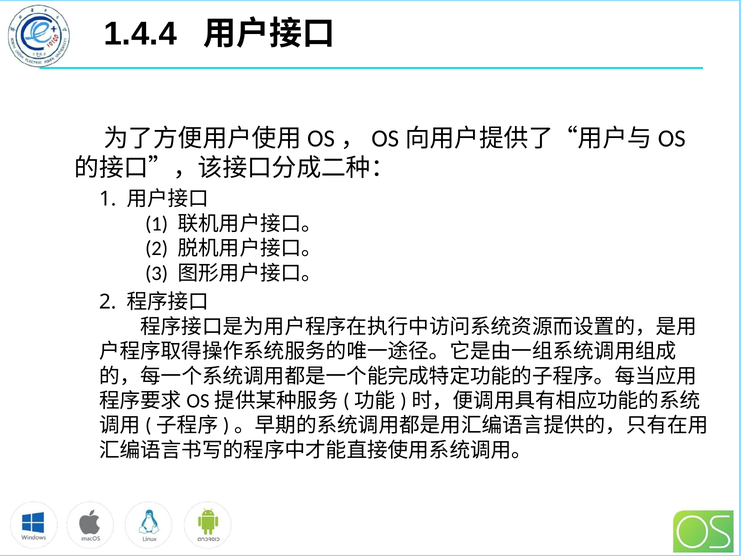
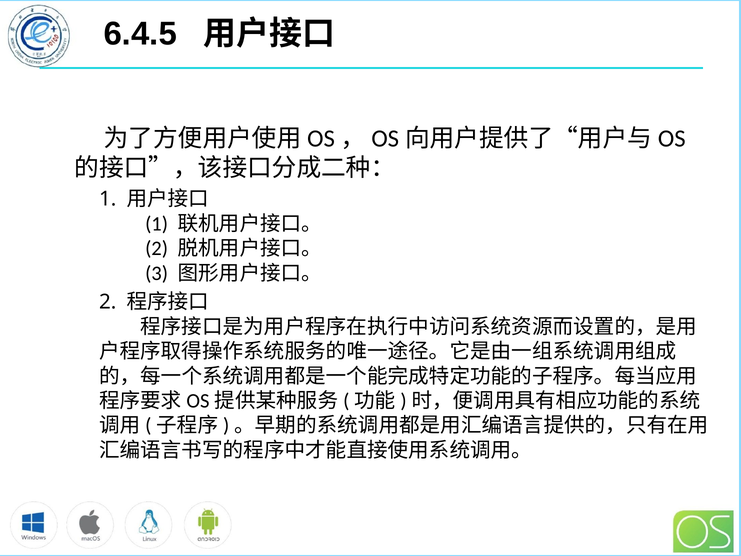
1.4.4: 1.4.4 -> 6.4.5
